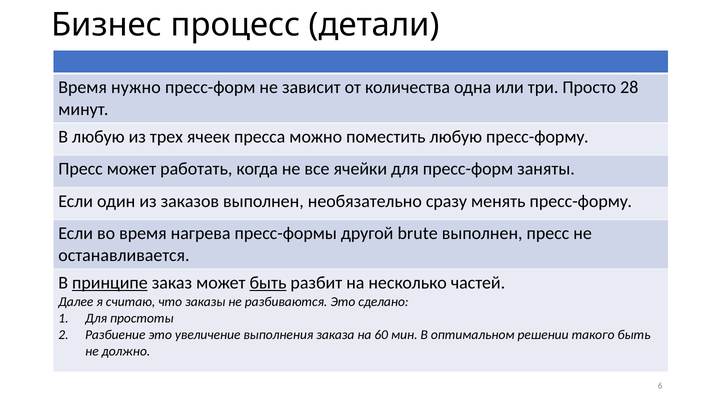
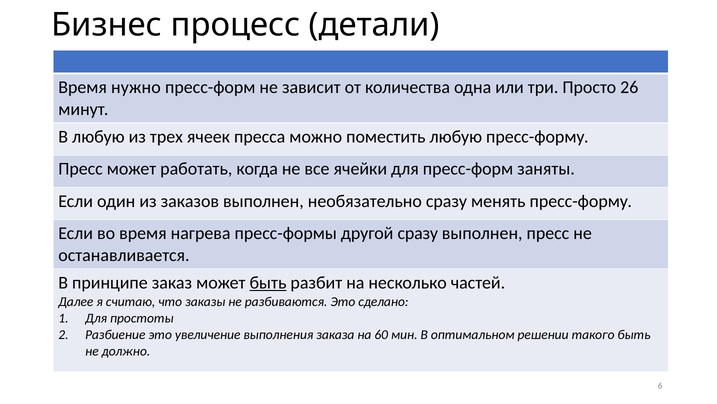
28: 28 -> 26
другой brute: brute -> сразу
принципе underline: present -> none
